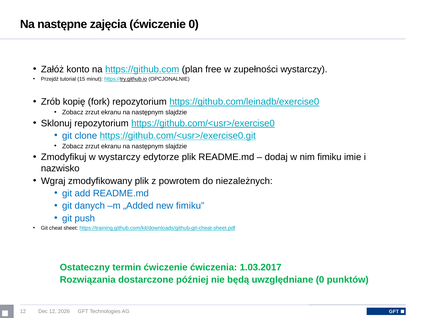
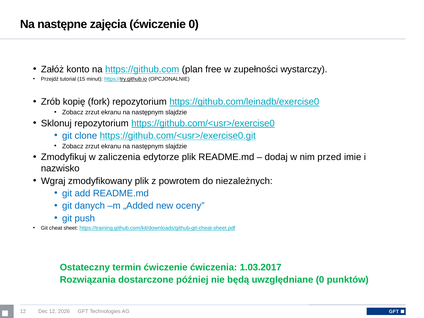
w wystarczy: wystarczy -> zaliczenia
nim fimiku: fimiku -> przed
new fimiku: fimiku -> oceny
